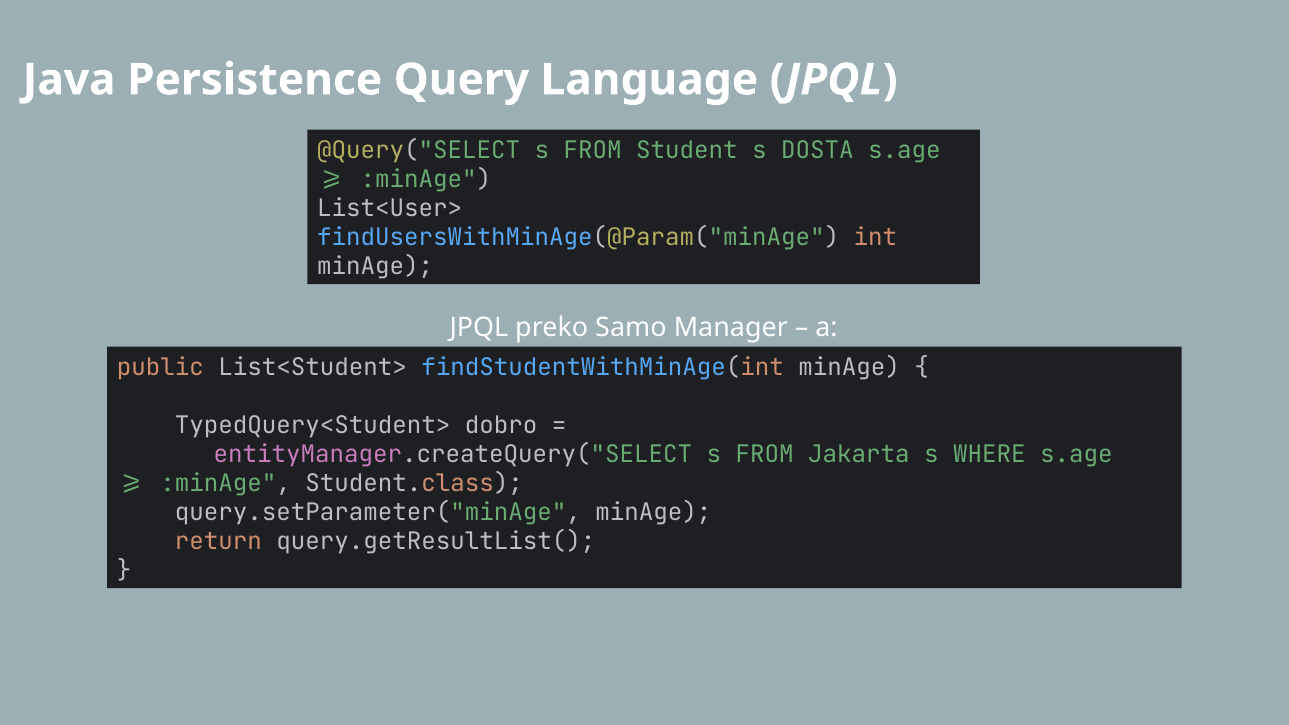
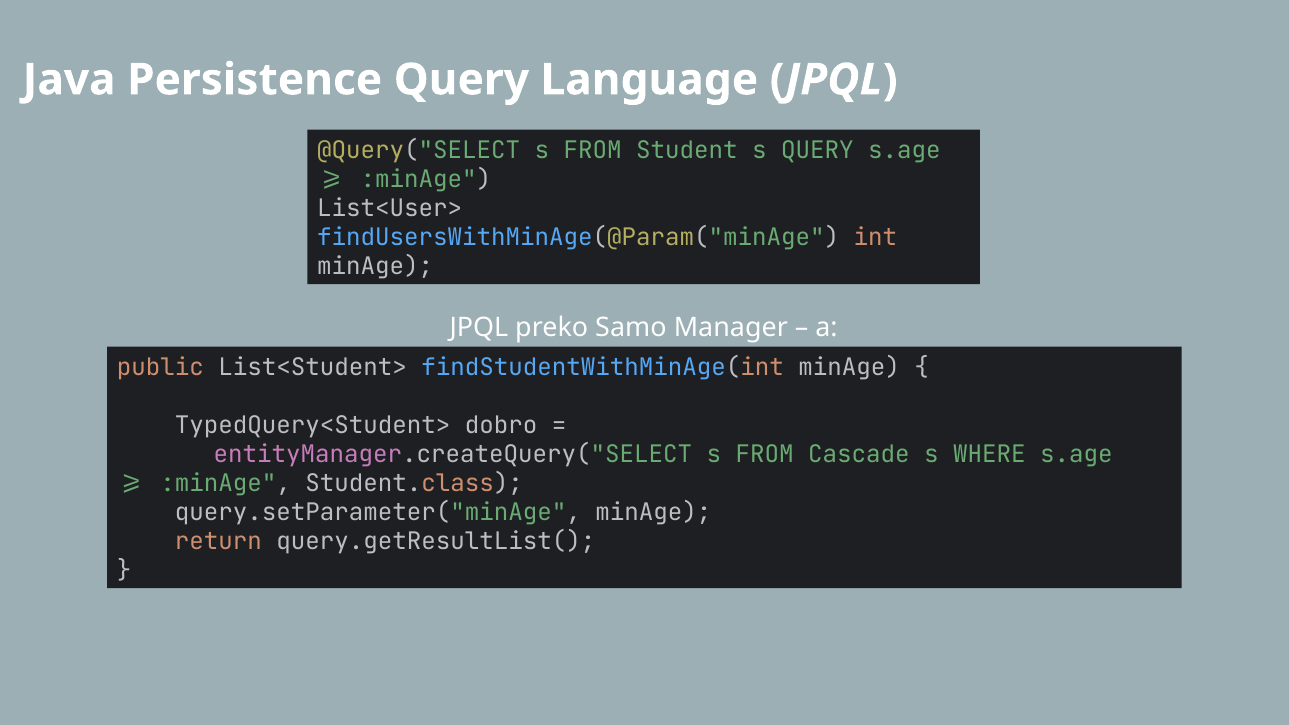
DOSTA at (817, 151): DOSTA -> QUERY
Jakarta: Jakarta -> Cascade
